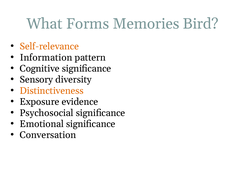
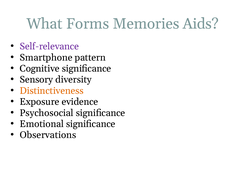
Bird: Bird -> Aids
Self-relevance colour: orange -> purple
Information: Information -> Smartphone
Conversation: Conversation -> Observations
